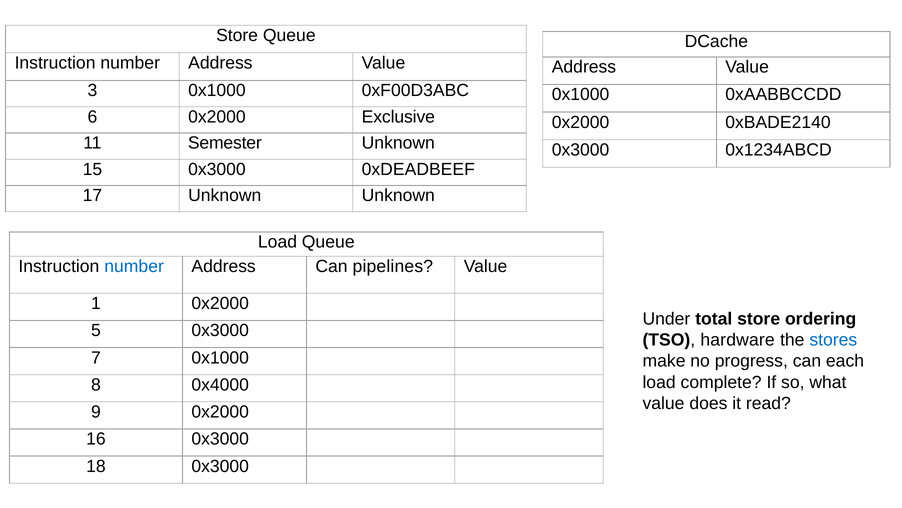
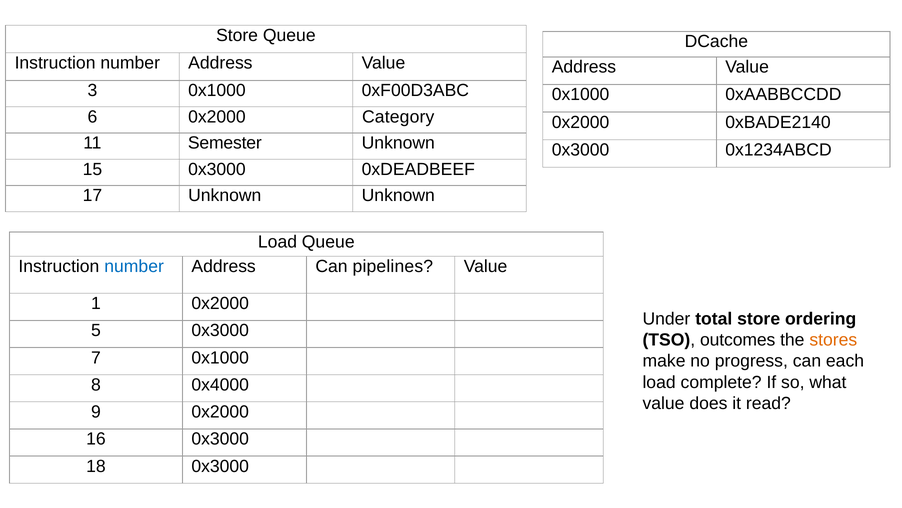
Exclusive: Exclusive -> Category
hardware: hardware -> outcomes
stores colour: blue -> orange
